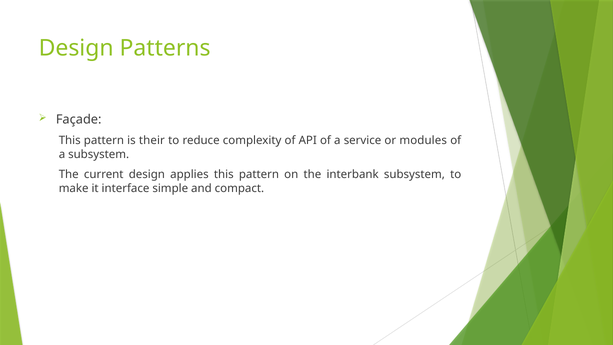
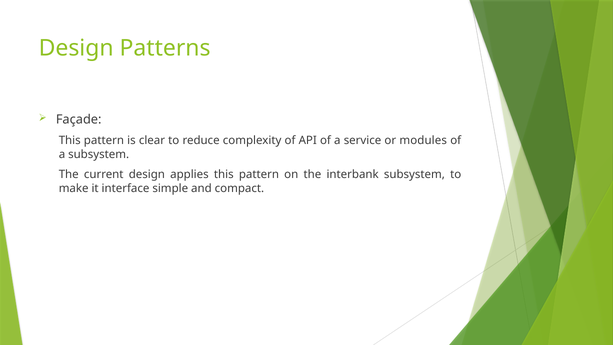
their: their -> clear
